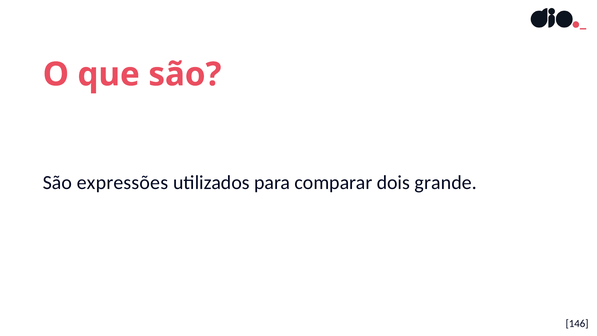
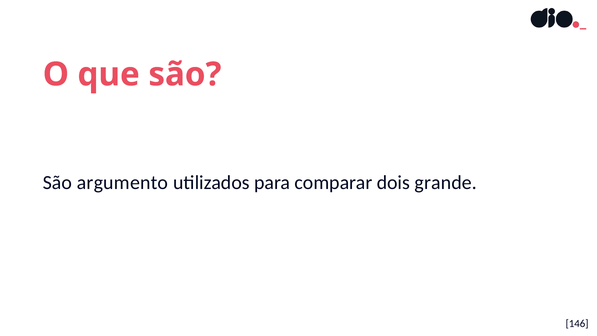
expressões: expressões -> argumento
